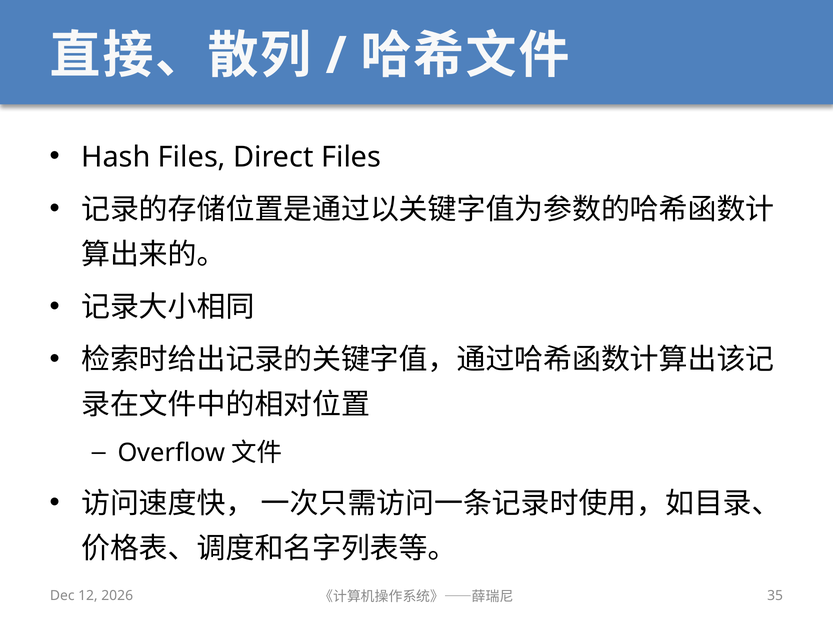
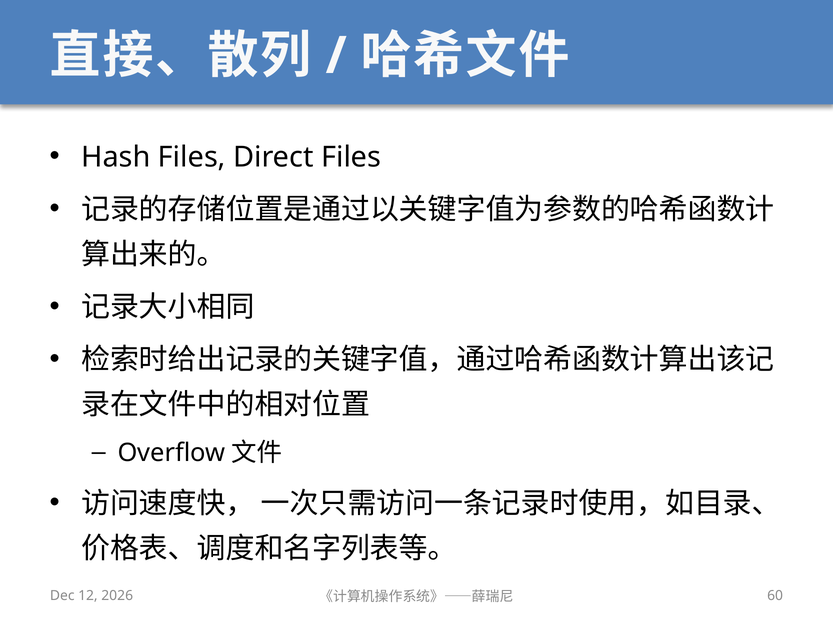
35: 35 -> 60
